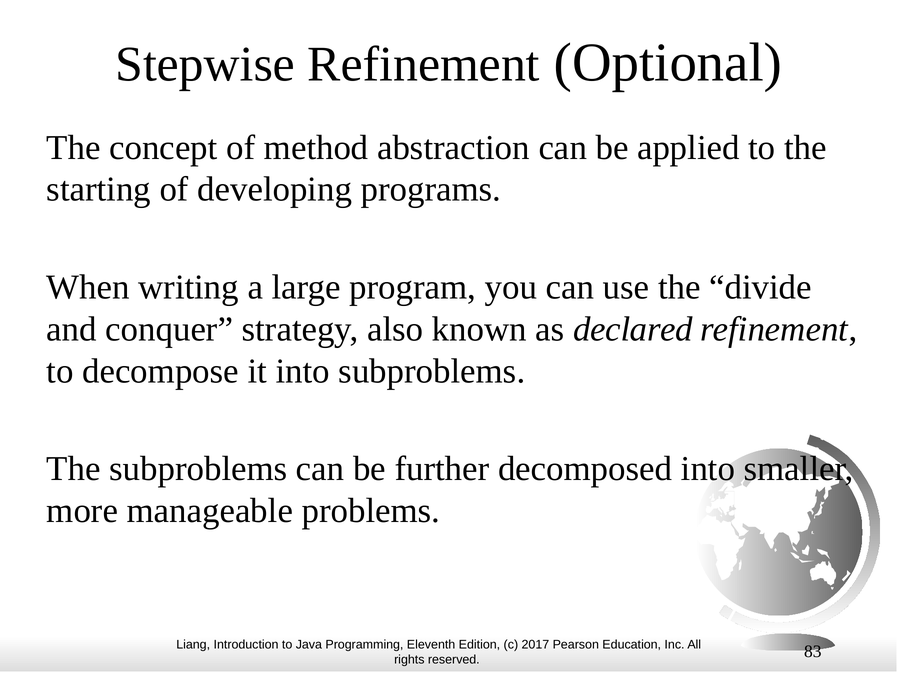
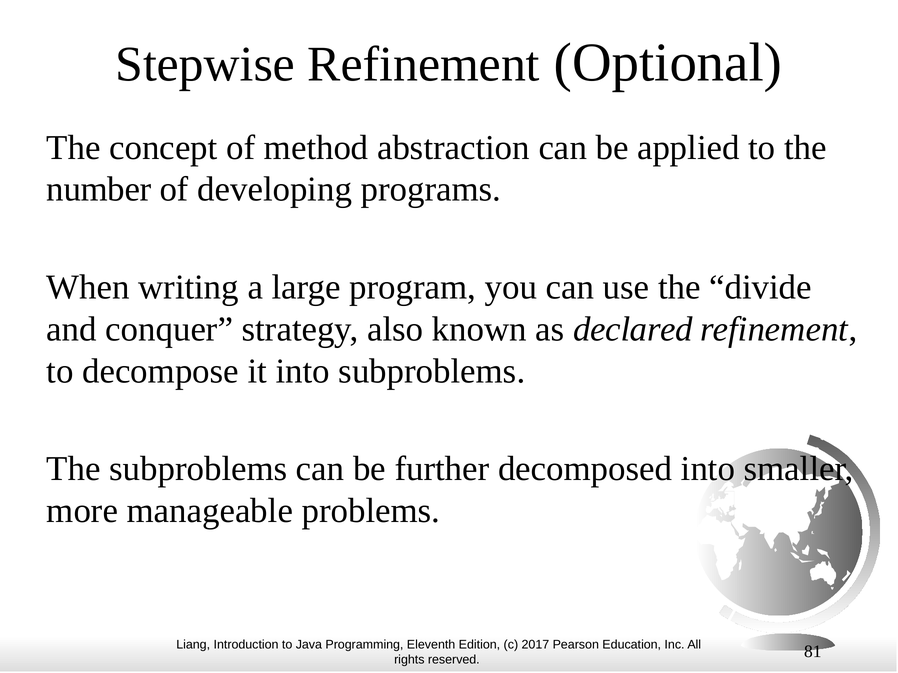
starting: starting -> number
83: 83 -> 81
